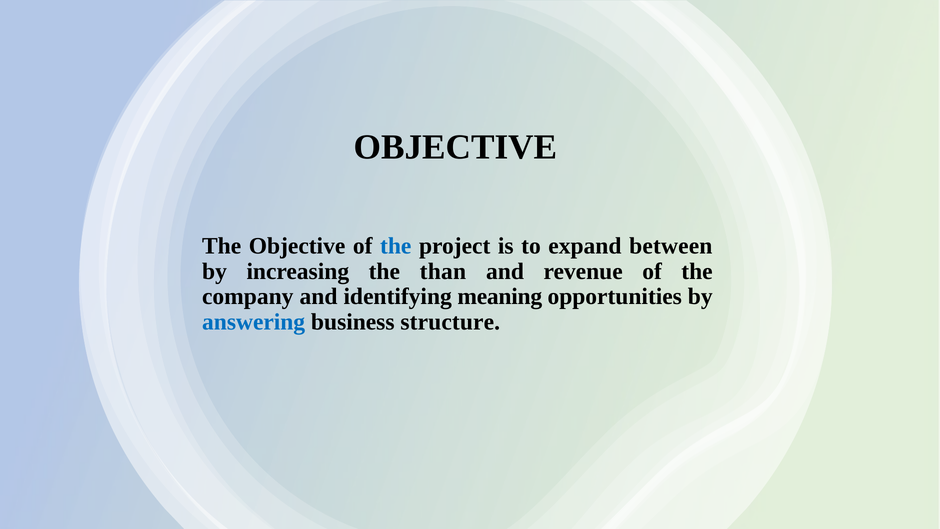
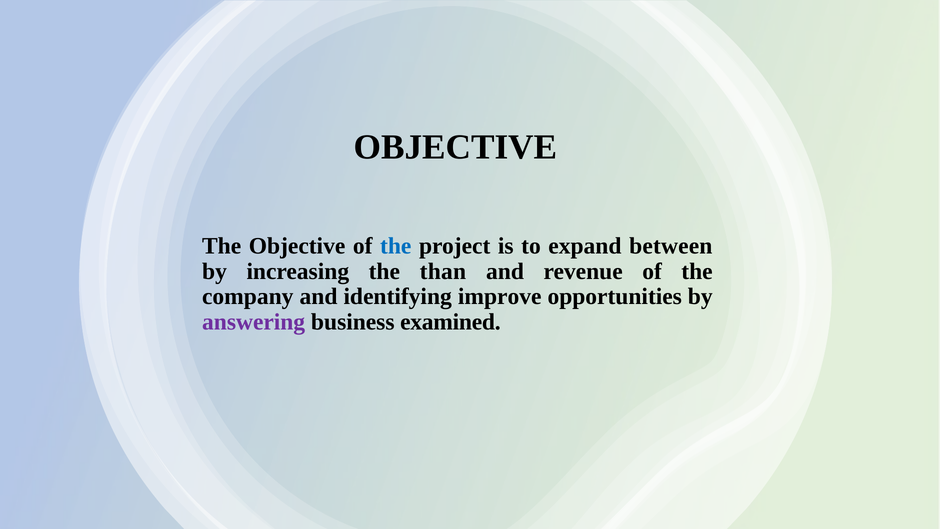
meaning: meaning -> improve
answering colour: blue -> purple
structure: structure -> examined
